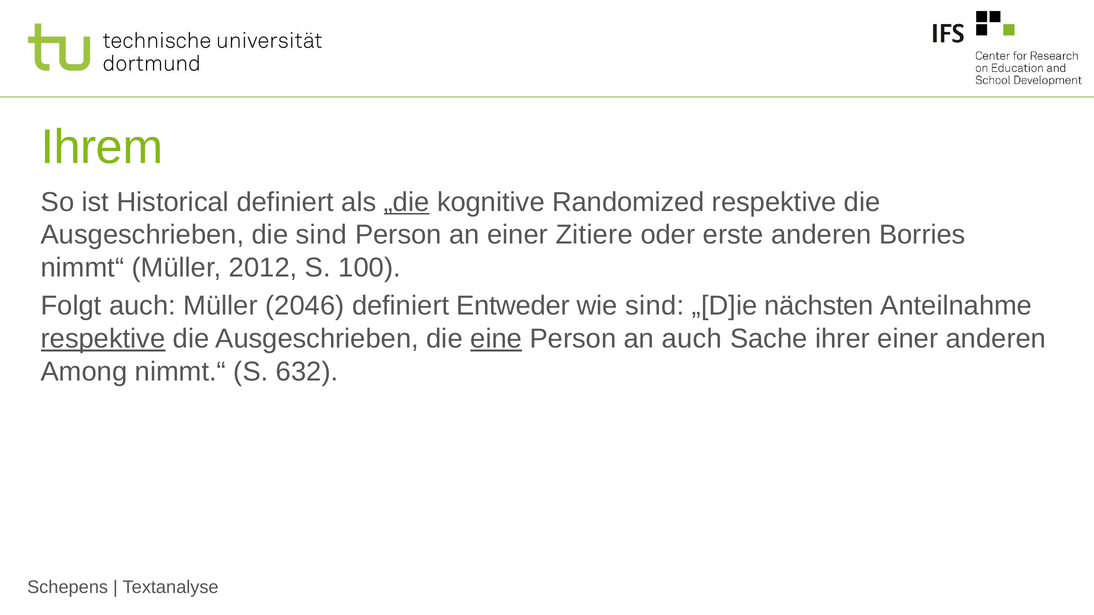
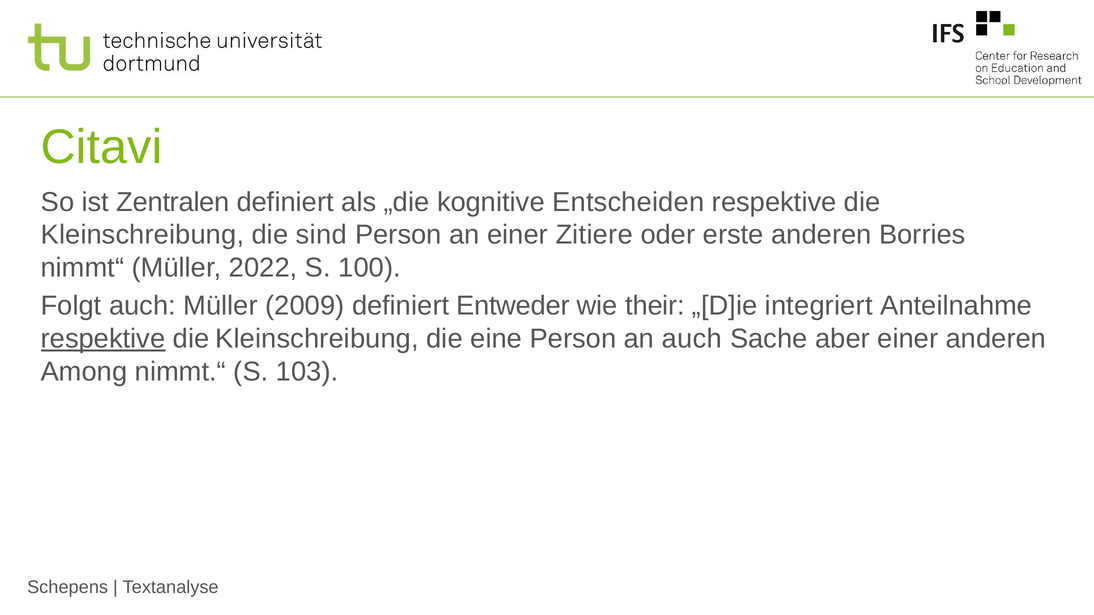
Ihrem: Ihrem -> Citavi
Historical: Historical -> Zentralen
„die underline: present -> none
Randomized: Randomized -> Entscheiden
Ausgeschrieben at (142, 235): Ausgeschrieben -> Kleinschreibung
2012: 2012 -> 2022
2046: 2046 -> 2009
wie sind: sind -> their
nächsten: nächsten -> integriert
Ausgeschrieben at (317, 339): Ausgeschrieben -> Kleinschreibung
eine underline: present -> none
ihrer: ihrer -> aber
632: 632 -> 103
